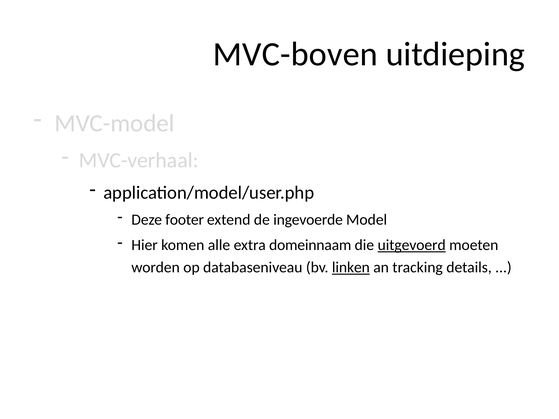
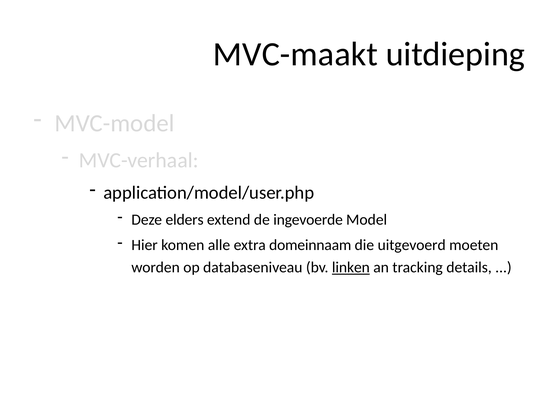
MVC-boven: MVC-boven -> MVC-maakt
footer: footer -> elders
uitgevoerd underline: present -> none
